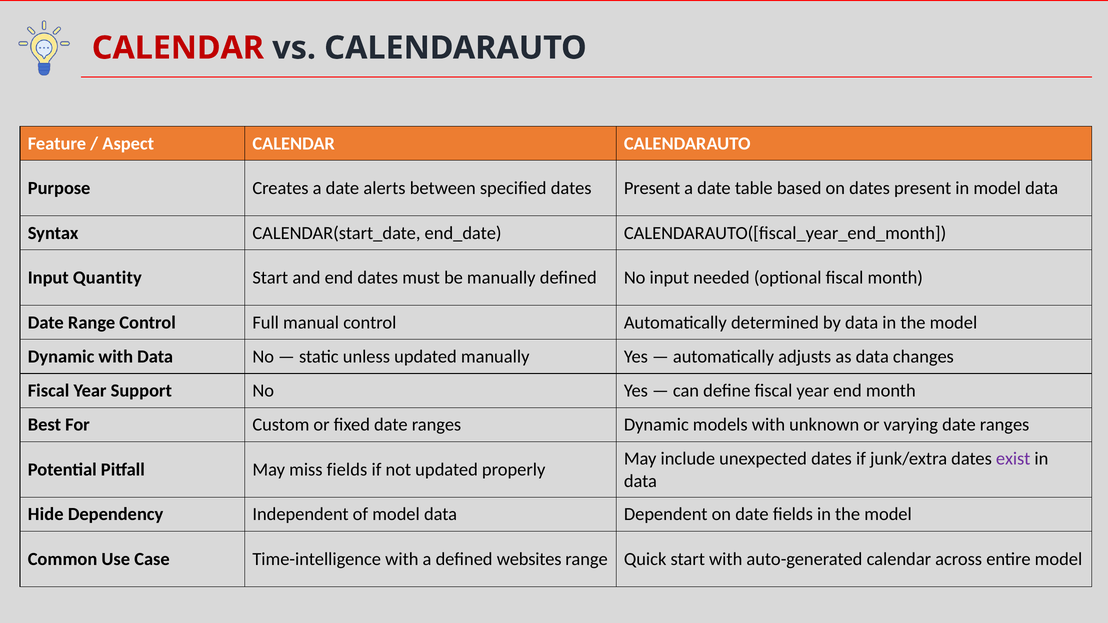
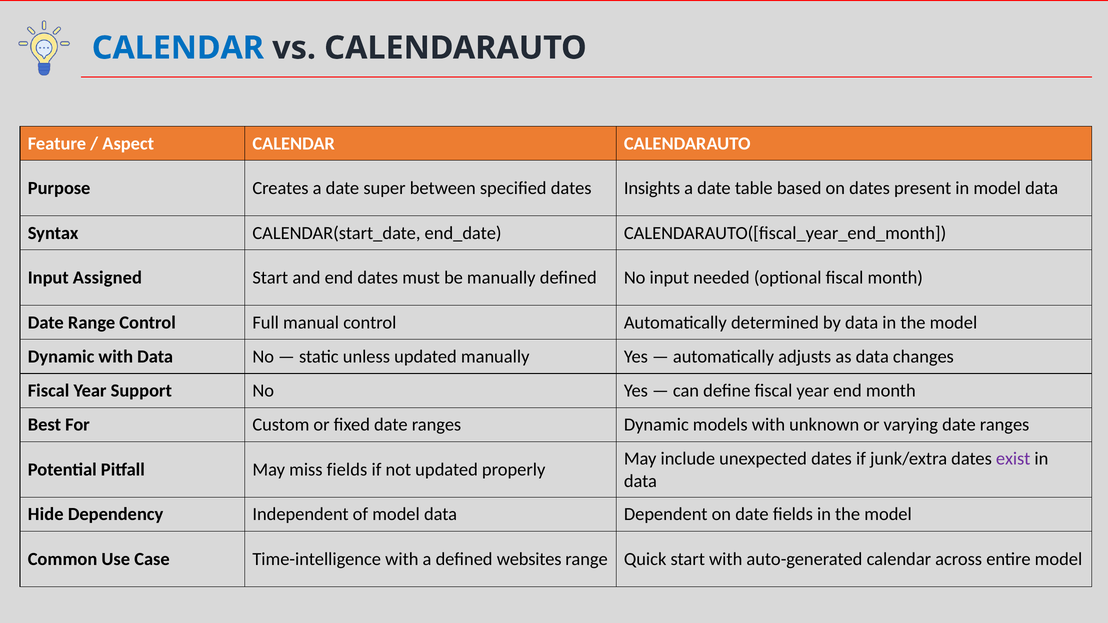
CALENDAR at (178, 48) colour: red -> blue
alerts: alerts -> super
specified dates Present: Present -> Insights
Quantity: Quantity -> Assigned
